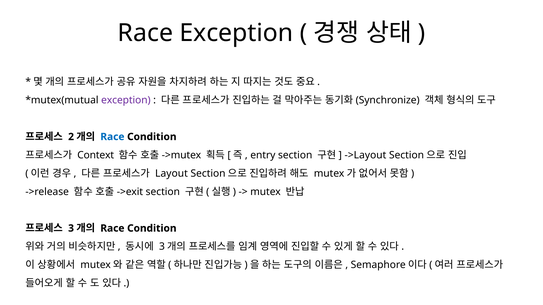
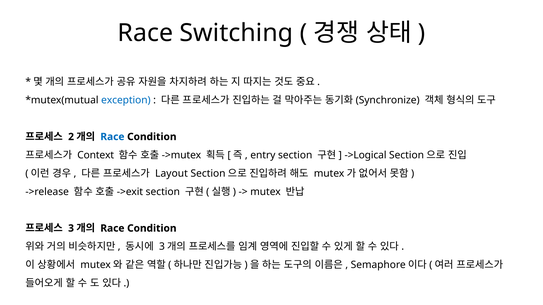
Race Exception: Exception -> Switching
exception at (126, 100) colour: purple -> blue
->Layout: ->Layout -> ->Logical
